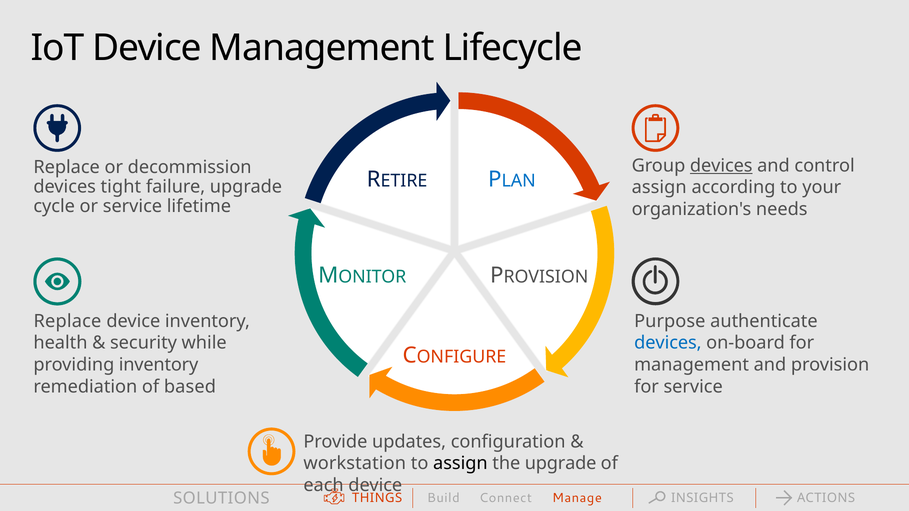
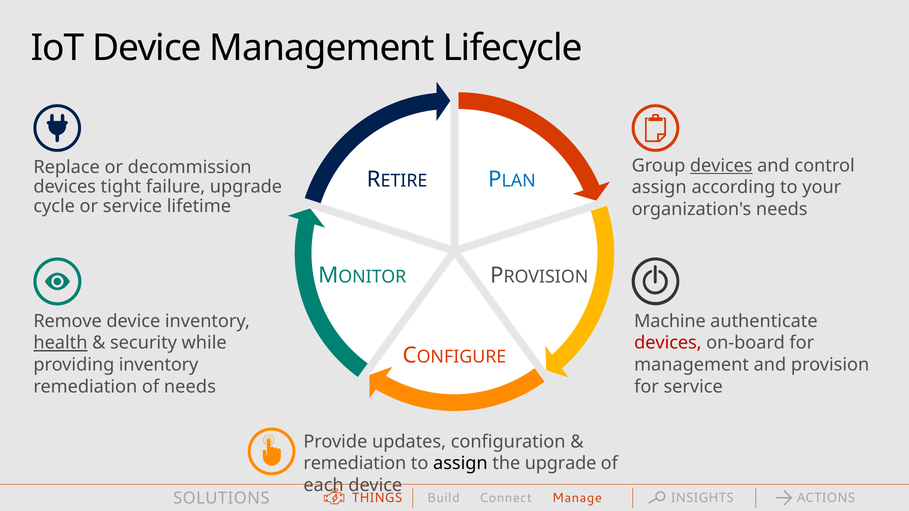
Replace at (67, 321): Replace -> Remove
Purpose: Purpose -> Machine
health underline: none -> present
devices at (668, 343) colour: blue -> red
of based: based -> needs
workstation at (355, 464): workstation -> remediation
